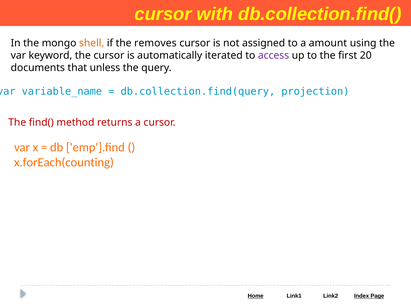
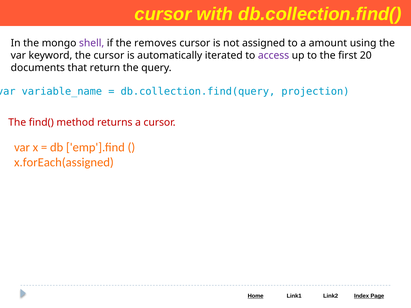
shell colour: orange -> purple
unless: unless -> return
x.forEach(counting: x.forEach(counting -> x.forEach(assigned
